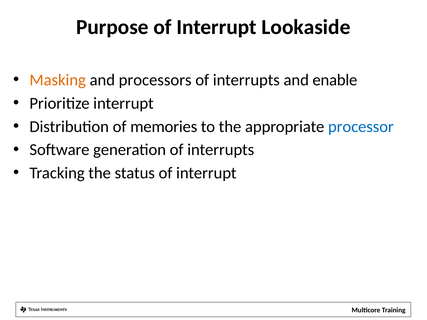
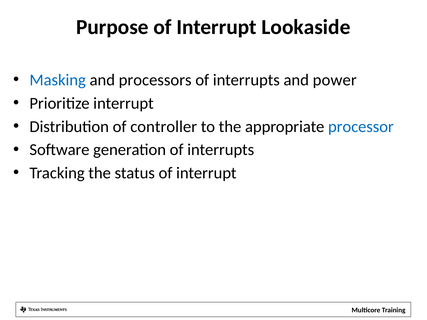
Masking colour: orange -> blue
enable: enable -> power
memories: memories -> controller
